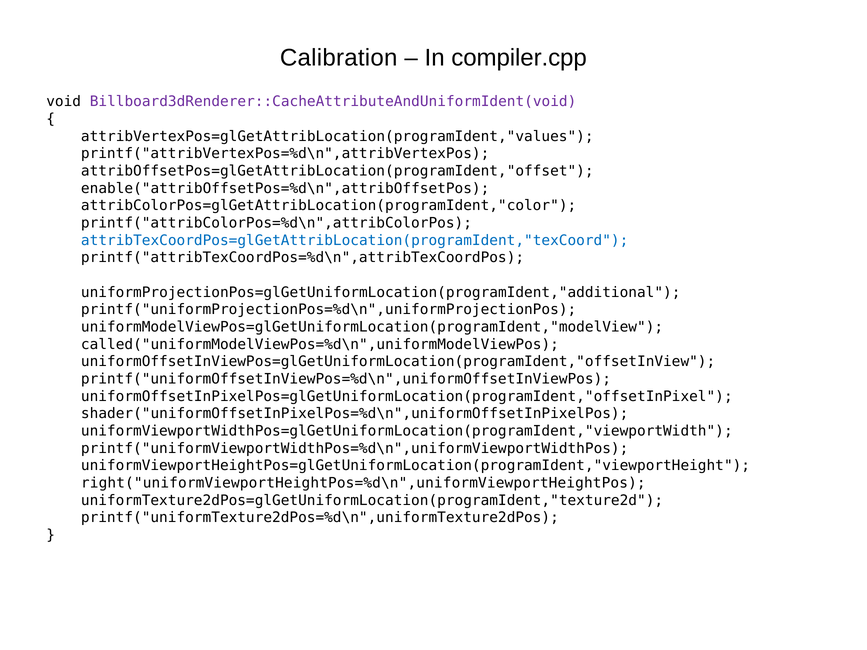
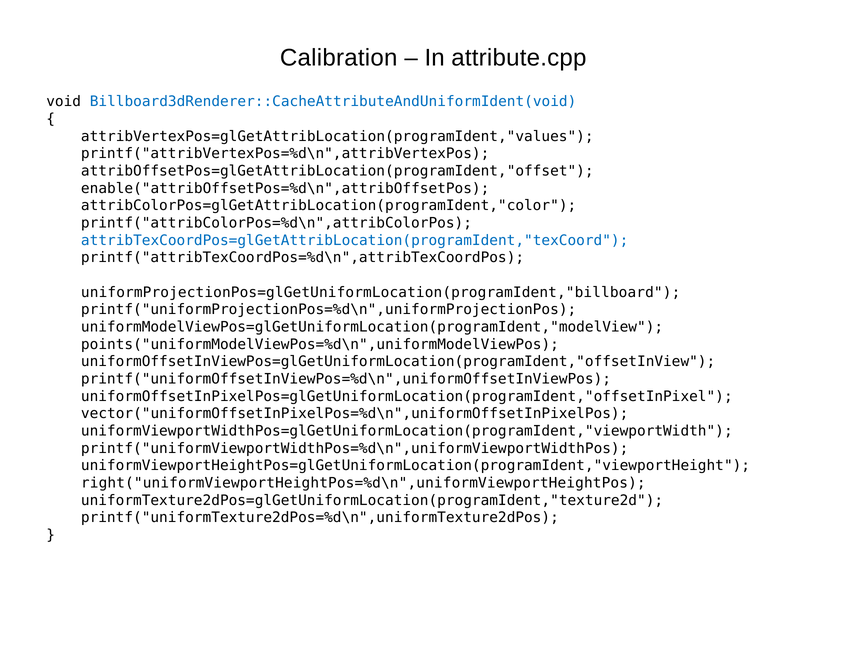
compiler.cpp: compiler.cpp -> attribute.cpp
Billboard3dRenderer::CacheAttributeAndUniformIdent(void colour: purple -> blue
uniformProjectionPos=glGetUniformLocation(programIdent,"additional: uniformProjectionPos=glGetUniformLocation(programIdent,"additional -> uniformProjectionPos=glGetUniformLocation(programIdent,"billboard
called("uniformModelViewPos=%d\n",uniformModelViewPos: called("uniformModelViewPos=%d\n",uniformModelViewPos -> points("uniformModelViewPos=%d\n",uniformModelViewPos
shader("uniformOffsetInPixelPos=%d\n",uniformOffsetInPixelPos: shader("uniformOffsetInPixelPos=%d\n",uniformOffsetInPixelPos -> vector("uniformOffsetInPixelPos=%d\n",uniformOffsetInPixelPos
